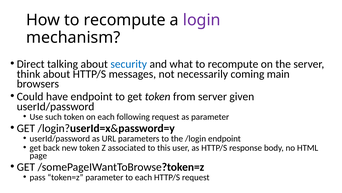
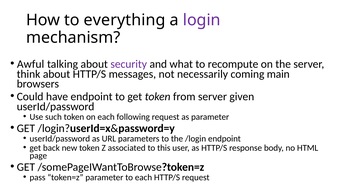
How to recompute: recompute -> everything
Direct: Direct -> Awful
security colour: blue -> purple
